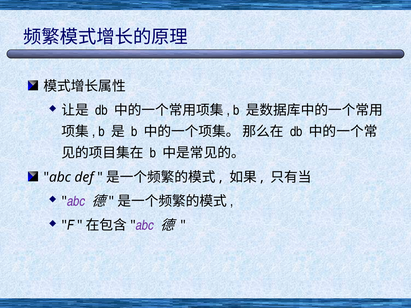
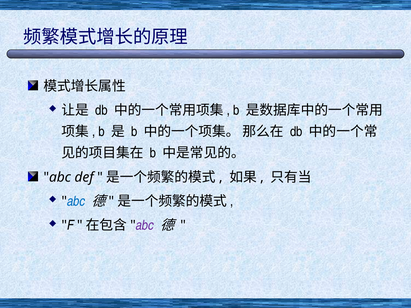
abc at (76, 201) colour: purple -> blue
